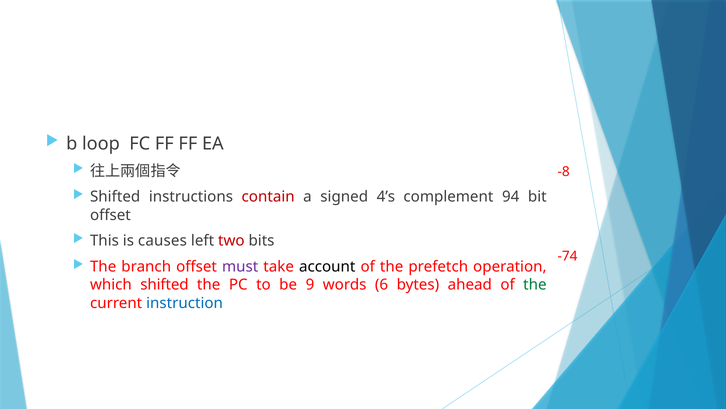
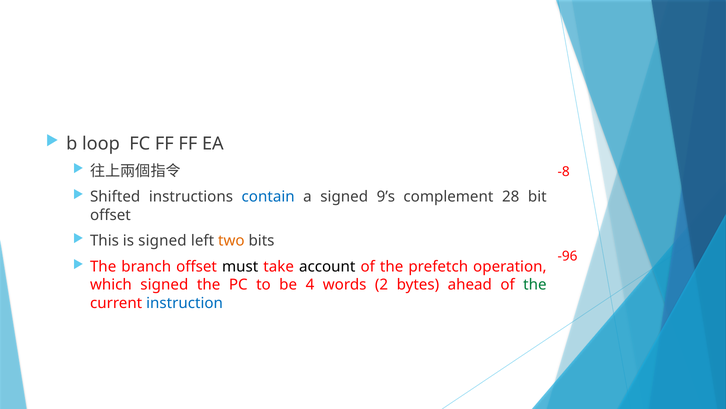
contain colour: red -> blue
4’s: 4’s -> 9’s
94: 94 -> 28
is causes: causes -> signed
two colour: red -> orange
-74: -74 -> -96
must colour: purple -> black
which shifted: shifted -> signed
9: 9 -> 4
6: 6 -> 2
